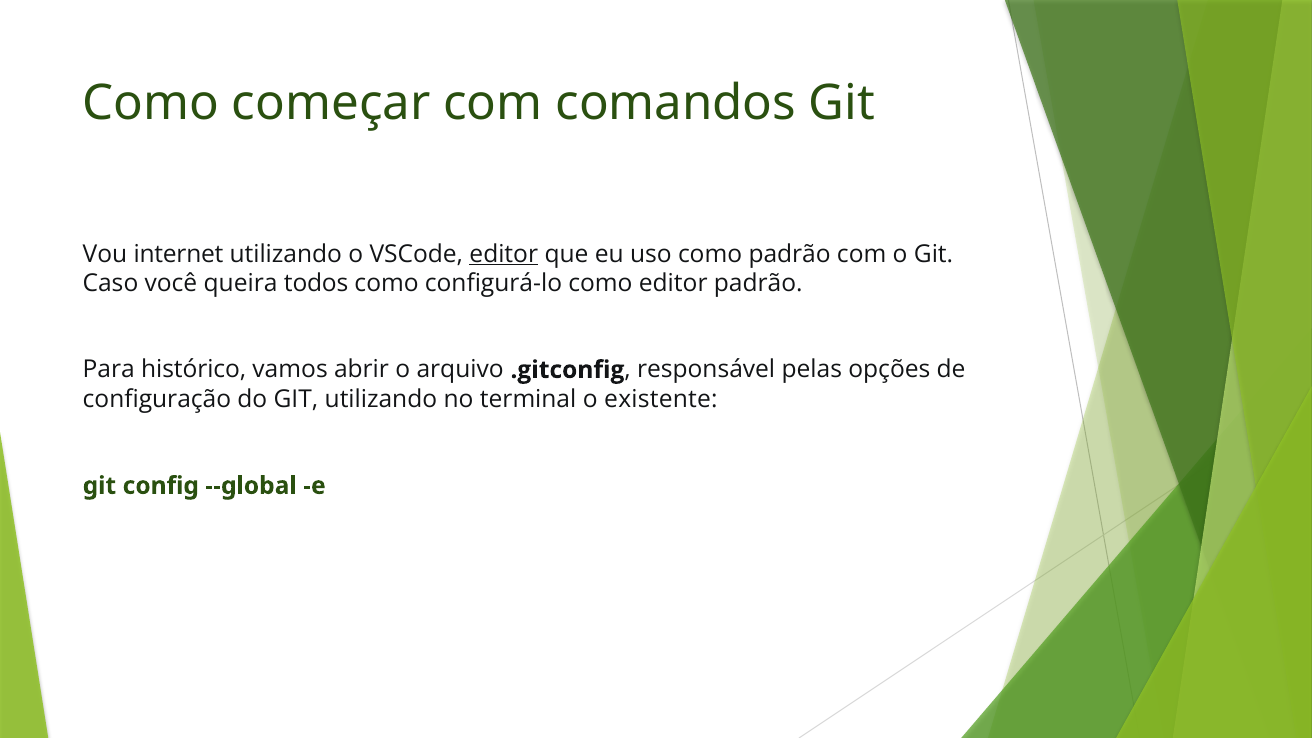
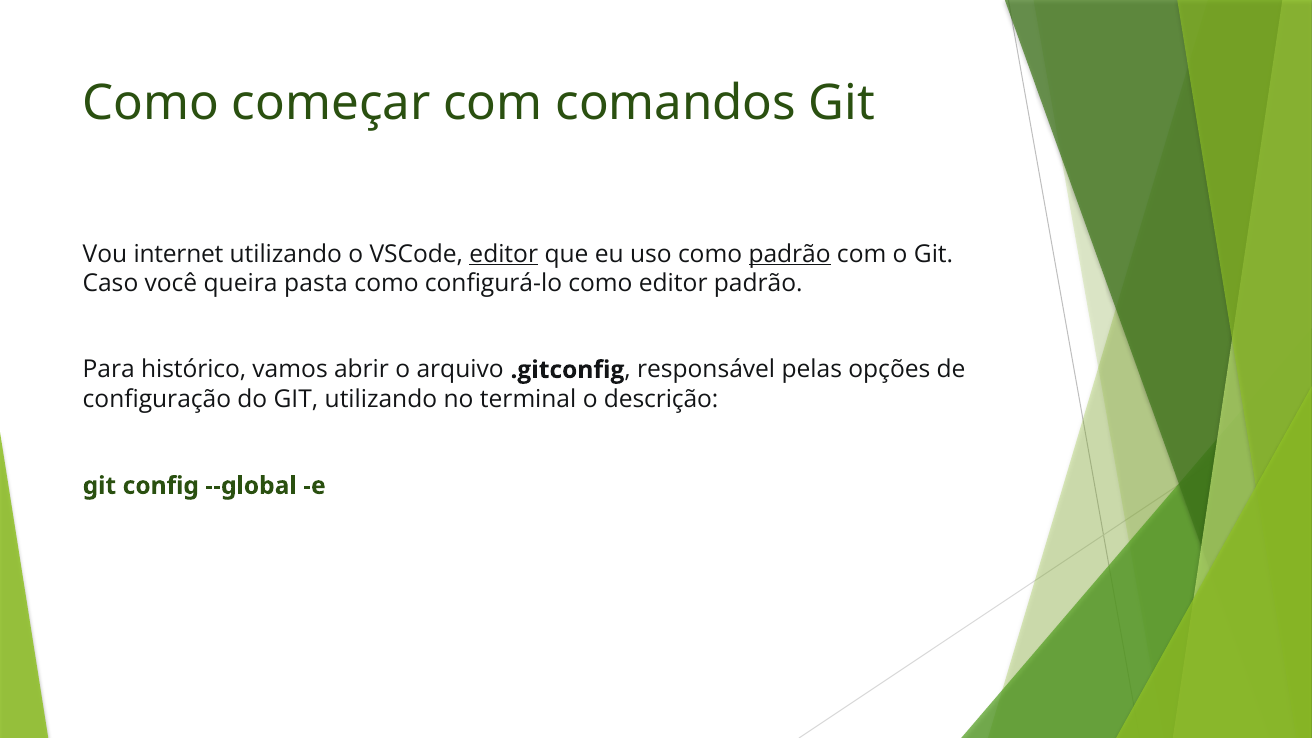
padrão at (790, 254) underline: none -> present
todos: todos -> pasta
existente: existente -> descrição
